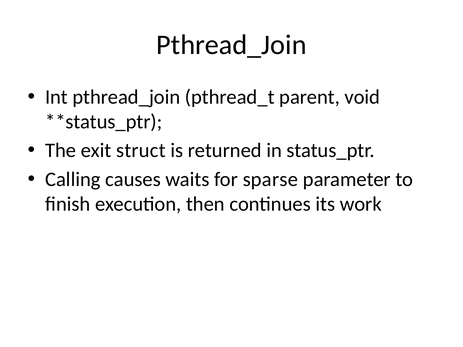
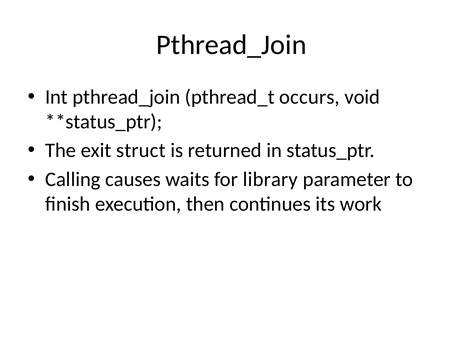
parent: parent -> occurs
sparse: sparse -> library
